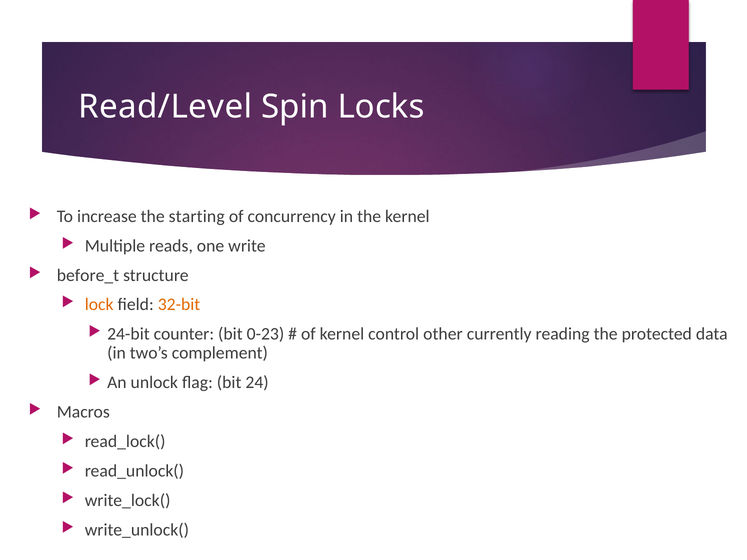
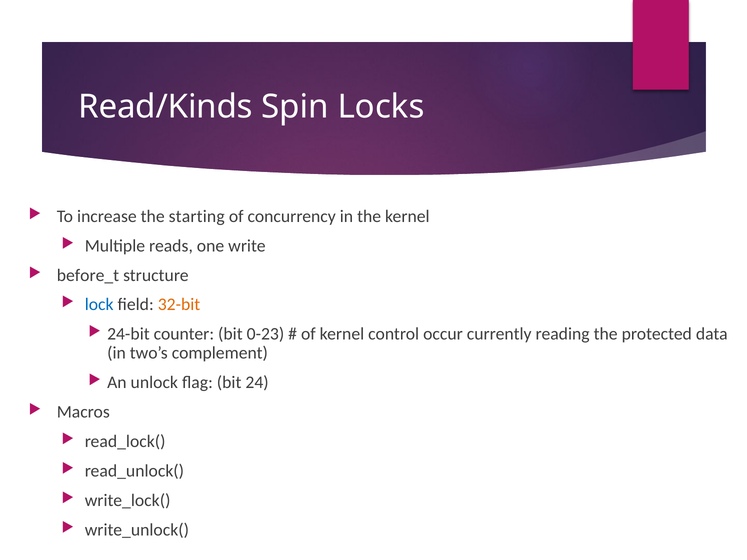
Read/Level: Read/Level -> Read/Kinds
lock colour: orange -> blue
other: other -> occur
